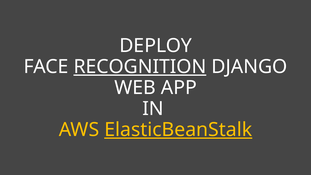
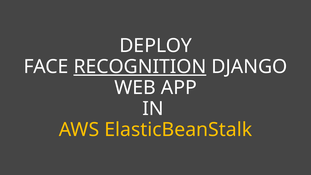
ElasticBeanStalk underline: present -> none
